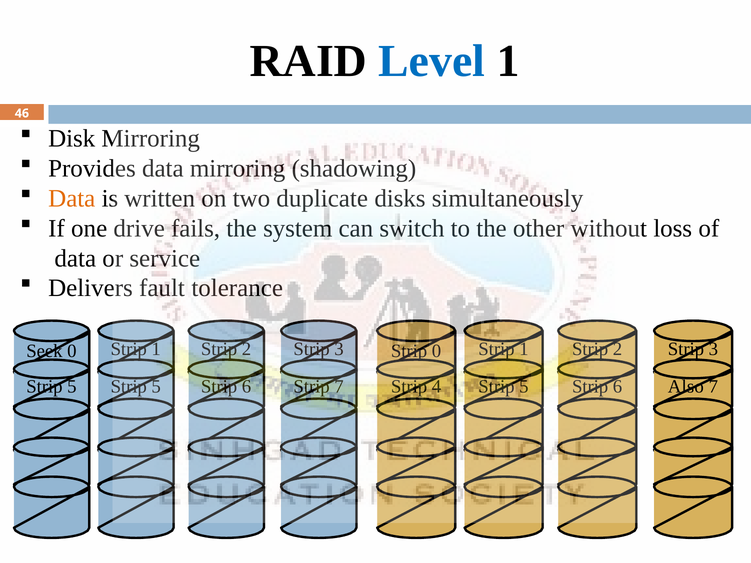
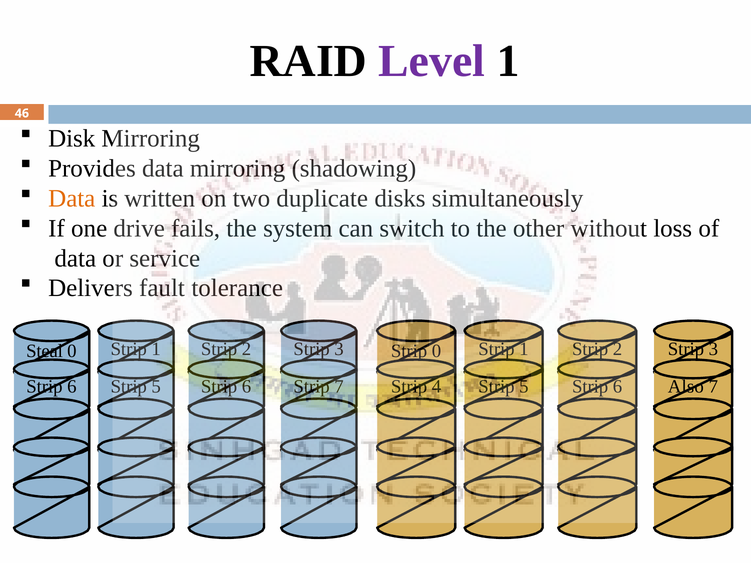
Level colour: blue -> purple
Seek: Seek -> Steal
5 at (72, 387): 5 -> 6
